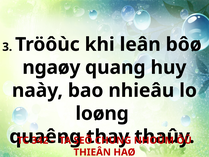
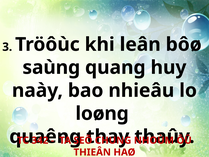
ngaøy: ngaøy -> saùng
